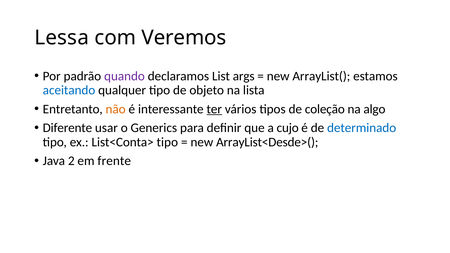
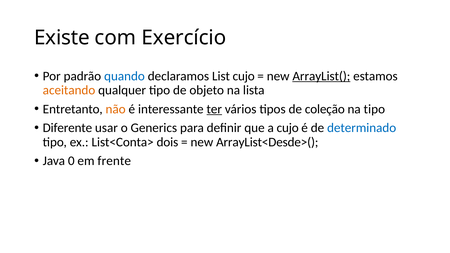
Lessa: Lessa -> Existe
Veremos: Veremos -> Exercício
quando colour: purple -> blue
List args: args -> cujo
ArrayList( underline: none -> present
aceitando colour: blue -> orange
na algo: algo -> tipo
List<Conta> tipo: tipo -> dois
2: 2 -> 0
